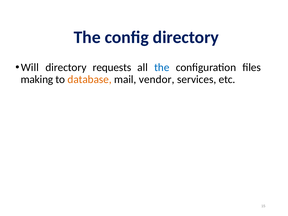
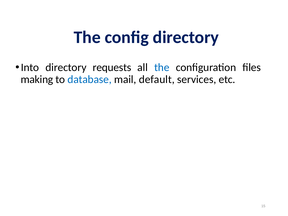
Will: Will -> Into
database colour: orange -> blue
vendor: vendor -> default
